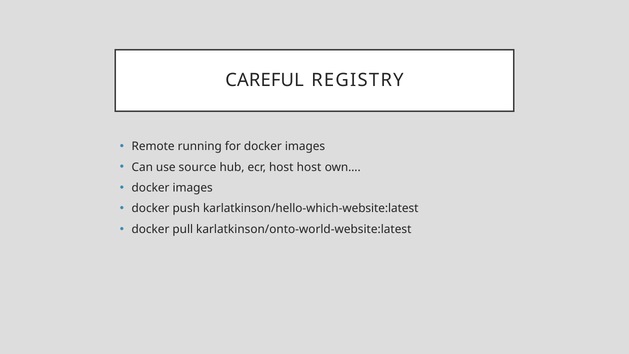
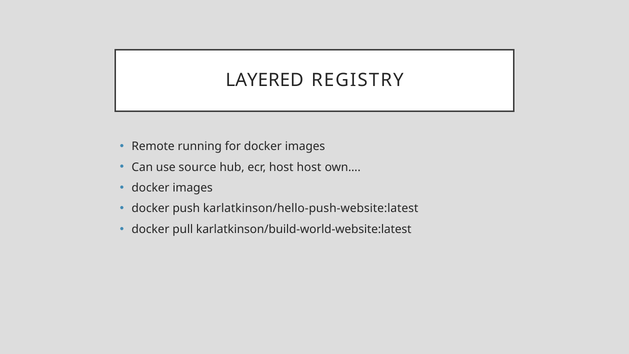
CAREFUL: CAREFUL -> LAYERED
karlatkinson/hello-which-website:latest: karlatkinson/hello-which-website:latest -> karlatkinson/hello-push-website:latest
karlatkinson/onto-world-website:latest: karlatkinson/onto-world-website:latest -> karlatkinson/build-world-website:latest
